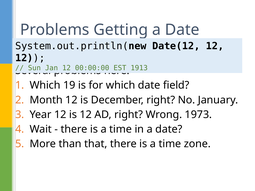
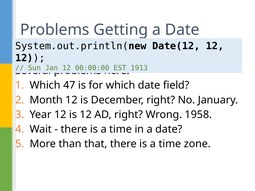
19: 19 -> 47
1973: 1973 -> 1958
